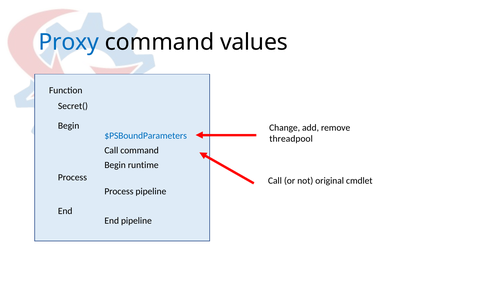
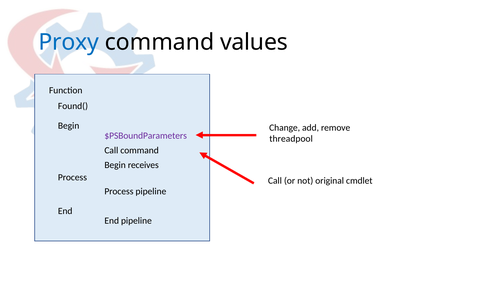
Secret(: Secret( -> Found(
$PSBoundParameters colour: blue -> purple
runtime: runtime -> receives
